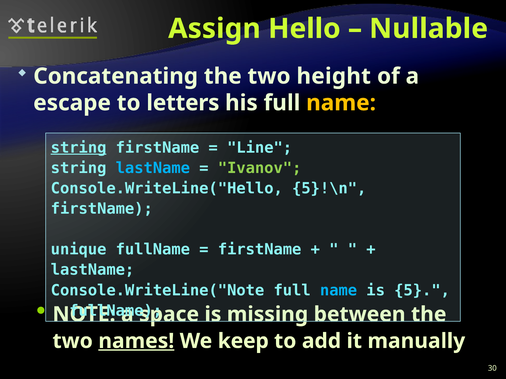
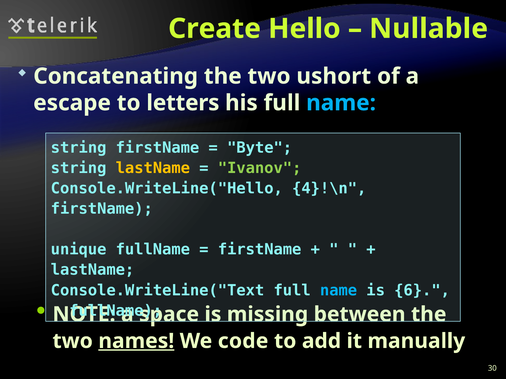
Assign: Assign -> Create
height: height -> ushort
name at (341, 103) colour: yellow -> light blue
string at (79, 148) underline: present -> none
Line: Line -> Byte
lastName at (153, 168) colour: light blue -> yellow
5}!\n: 5}!\n -> 4}!\n
Console.WriteLine("Note: Console.WriteLine("Note -> Console.WriteLine("Text
5: 5 -> 6
keep: keep -> code
